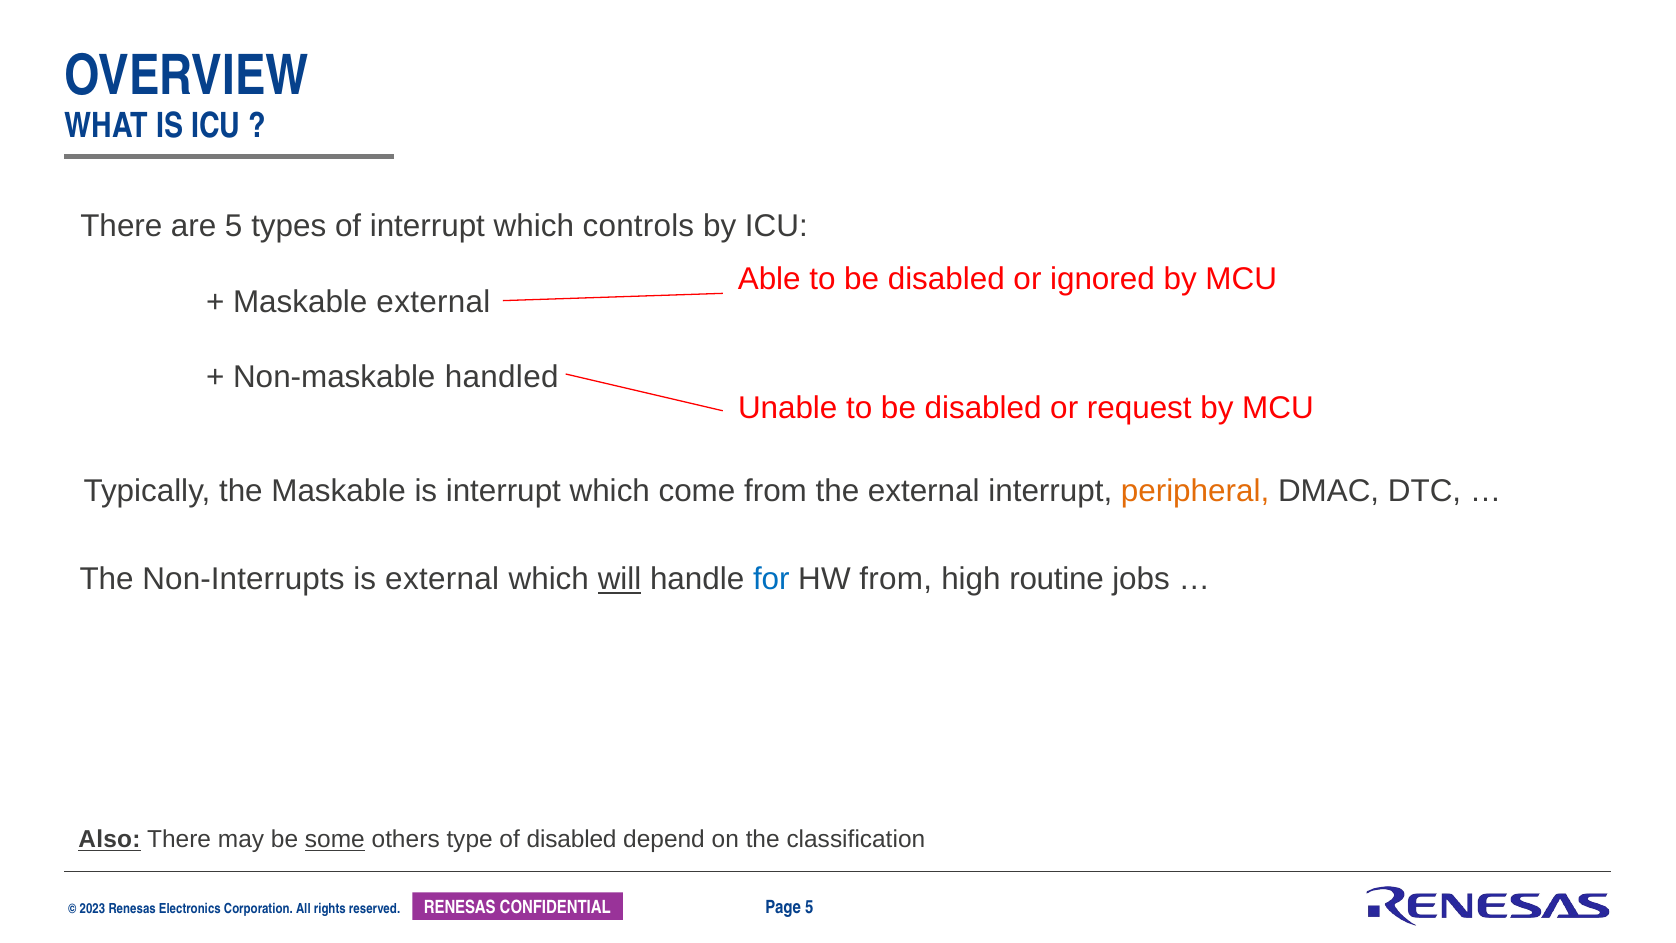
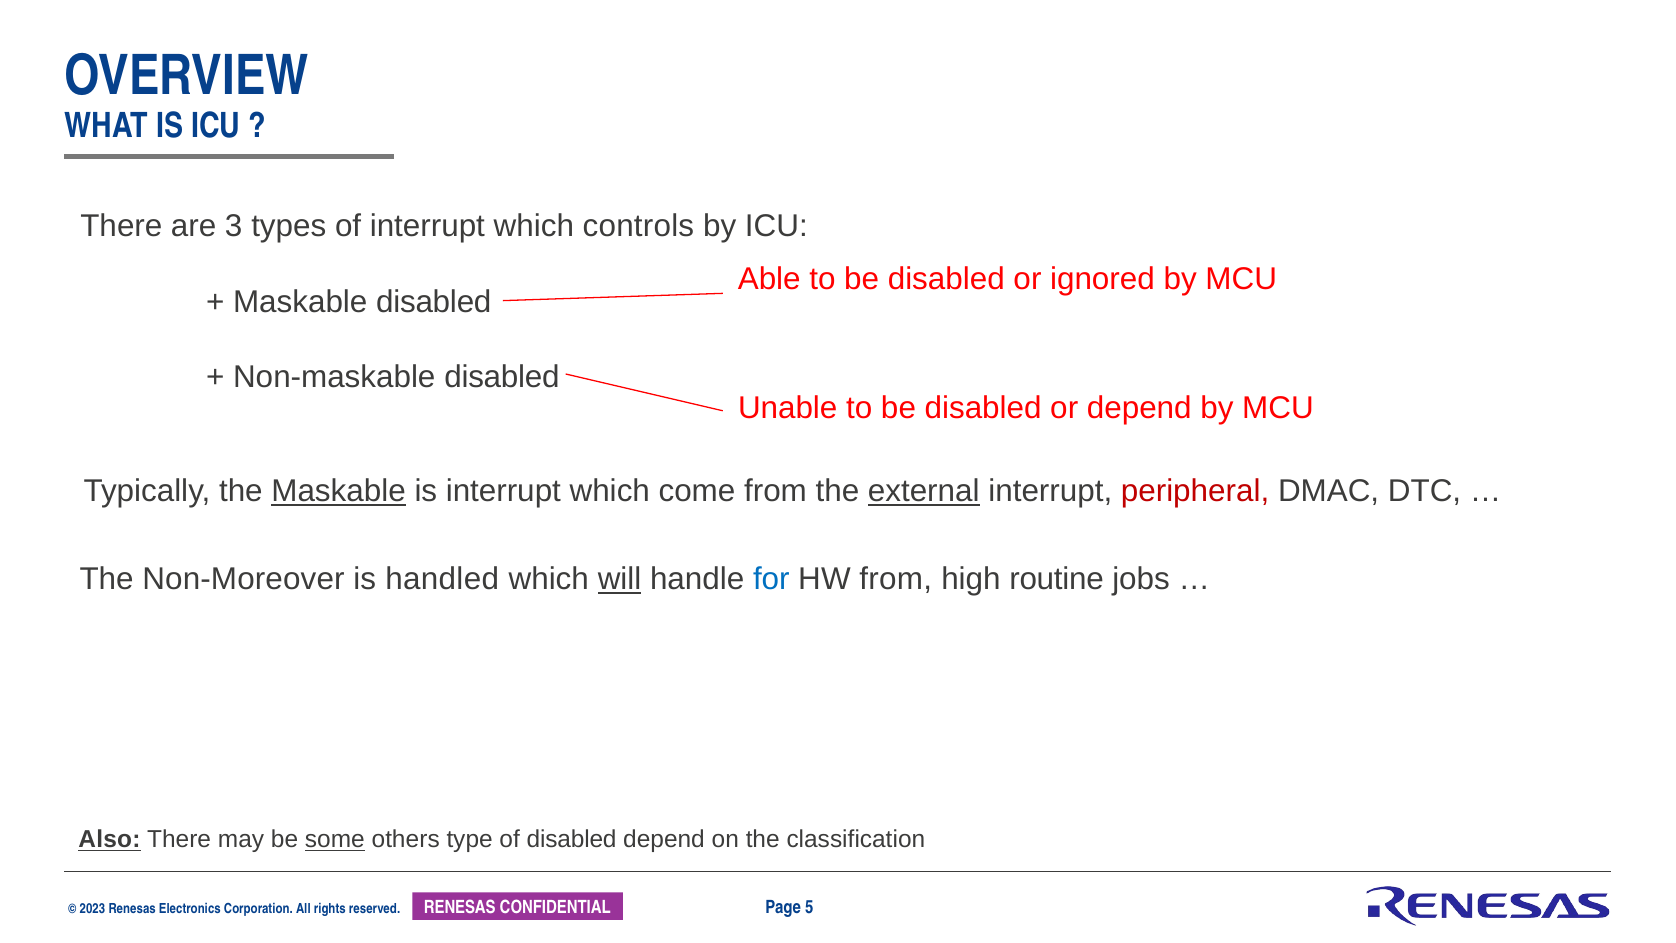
are 5: 5 -> 3
Maskable external: external -> disabled
Non-maskable handled: handled -> disabled
or request: request -> depend
Maskable at (339, 491) underline: none -> present
external at (924, 491) underline: none -> present
peripheral colour: orange -> red
Non-Interrupts: Non-Interrupts -> Non-Moreover
is external: external -> handled
